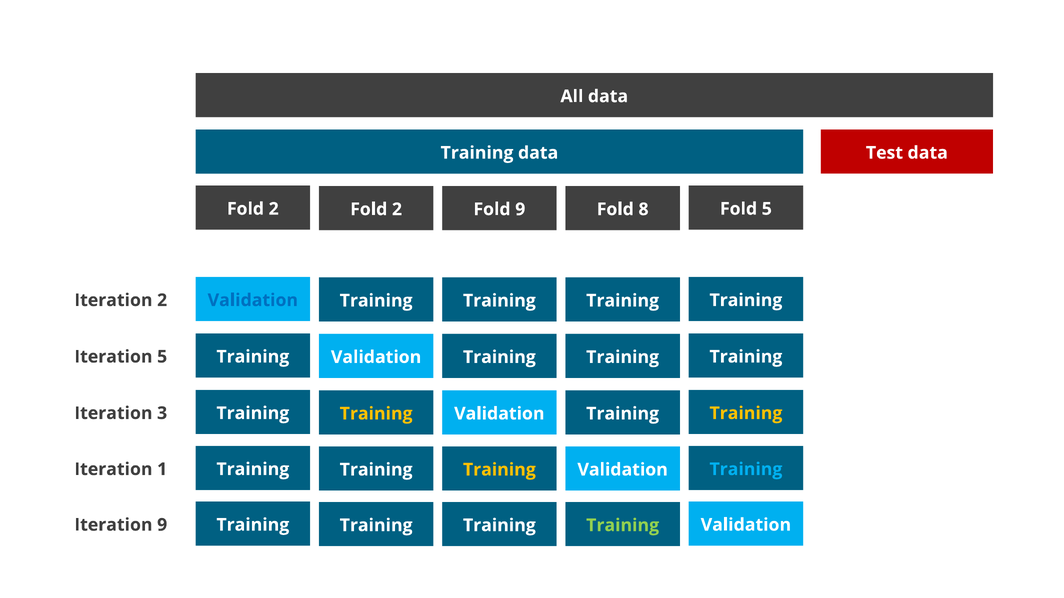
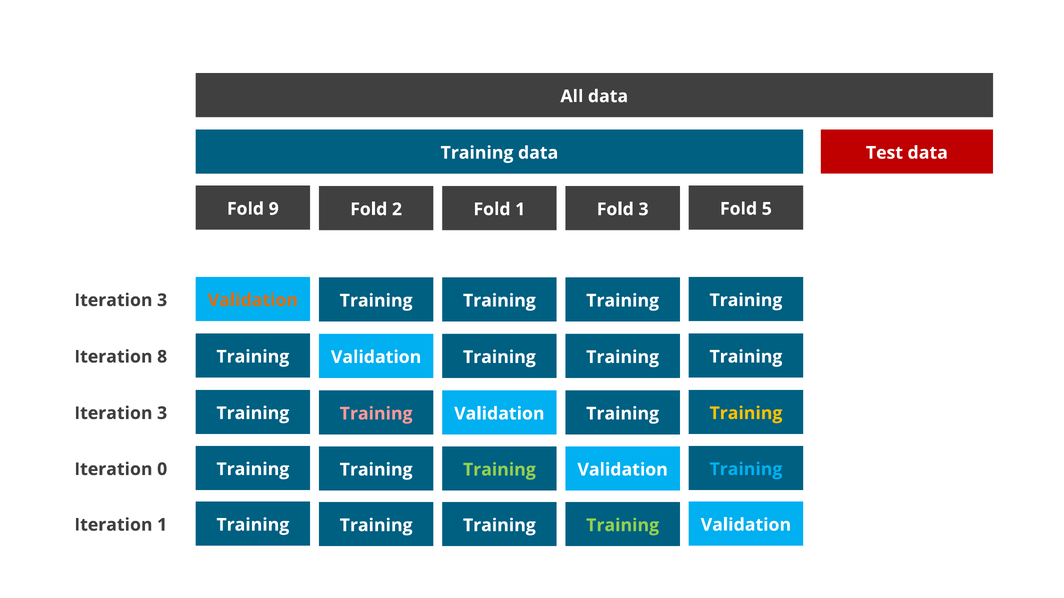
2 at (274, 209): 2 -> 9
Fold 9: 9 -> 1
Fold 8: 8 -> 3
2 at (162, 300): 2 -> 3
Validation at (253, 300) colour: blue -> orange
Iteration 5: 5 -> 8
Training at (376, 414) colour: yellow -> pink
1: 1 -> 0
Training at (499, 470) colour: yellow -> light green
Iteration 9: 9 -> 1
